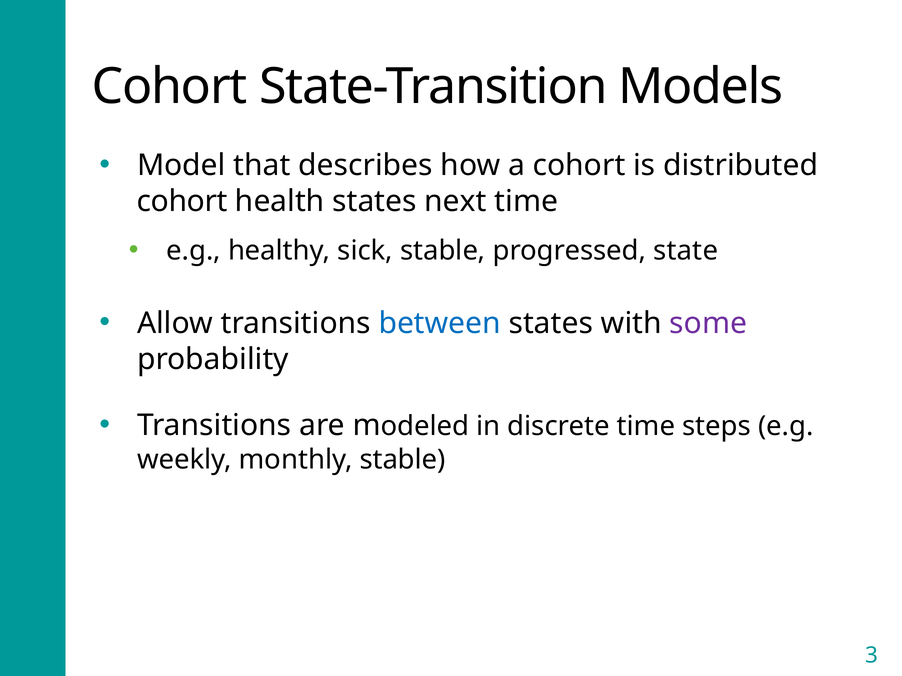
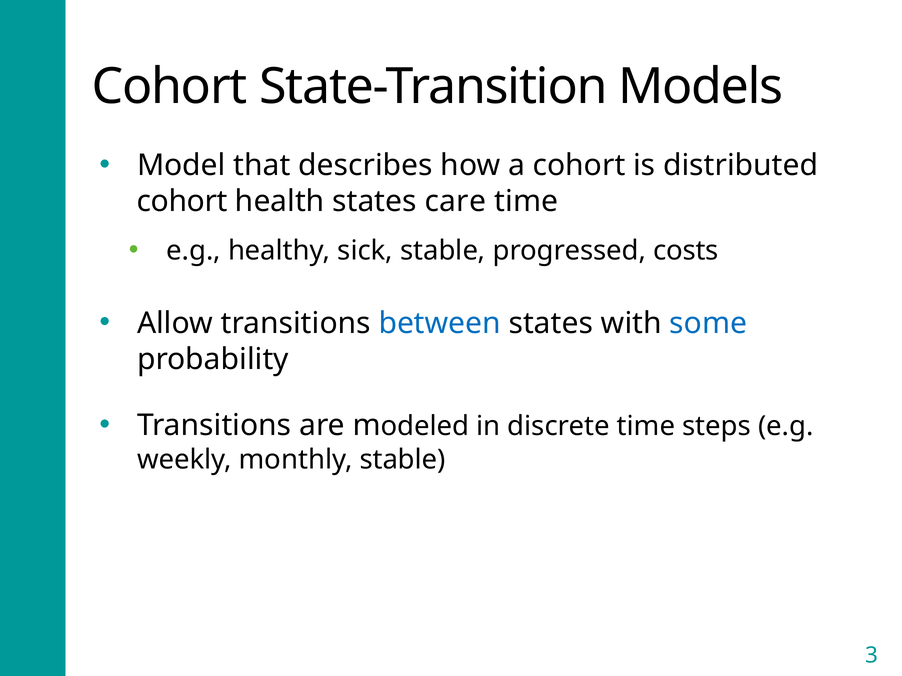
next: next -> care
state: state -> costs
some colour: purple -> blue
